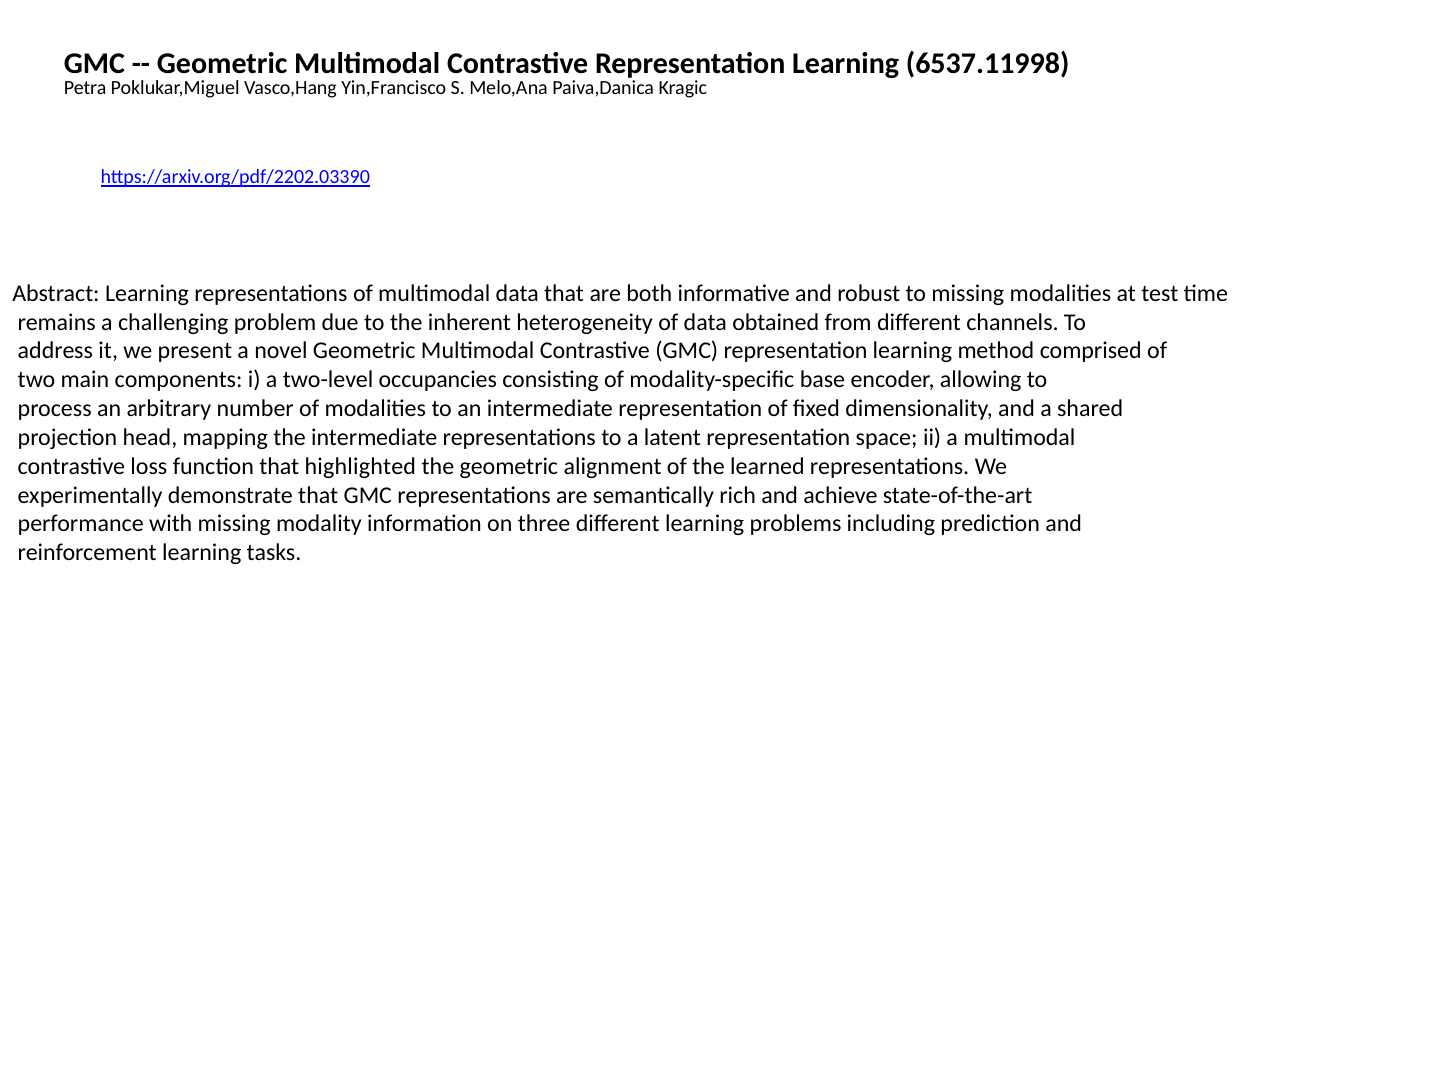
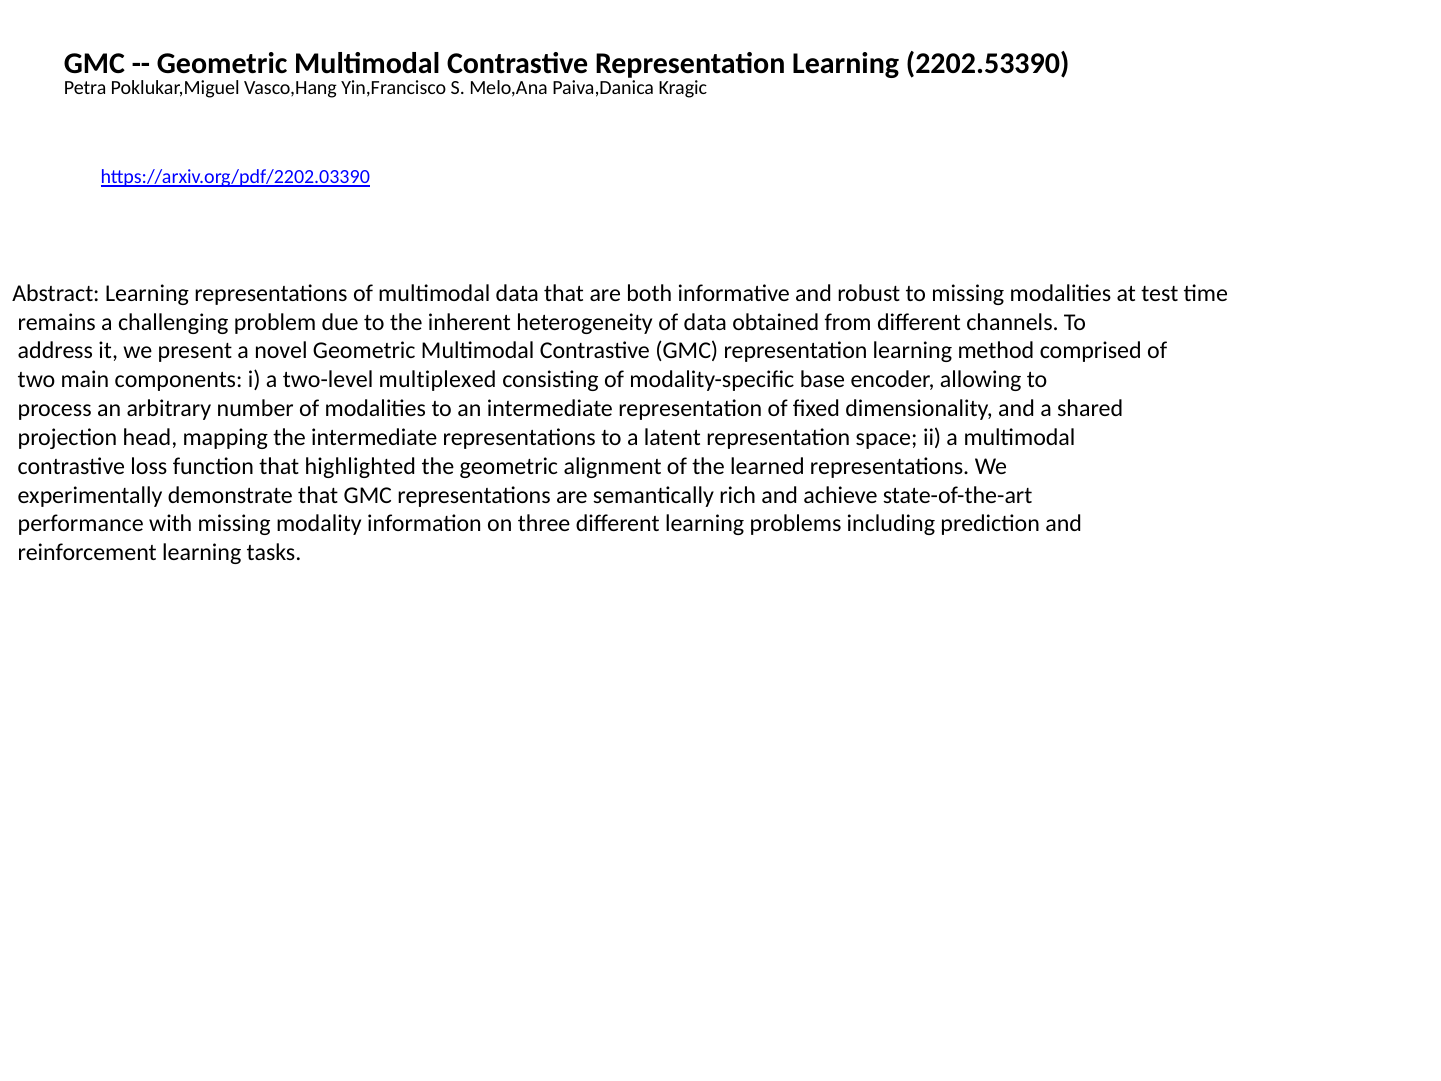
6537.11998: 6537.11998 -> 2202.53390
occupancies: occupancies -> multiplexed
